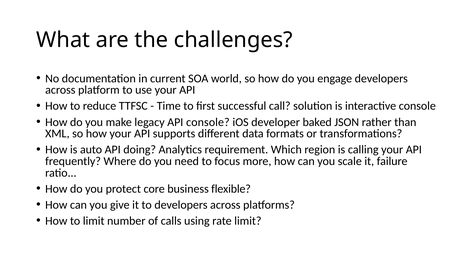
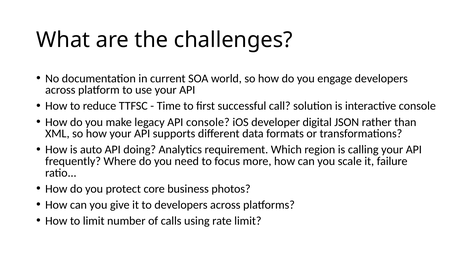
baked: baked -> digital
flexible: flexible -> photos
